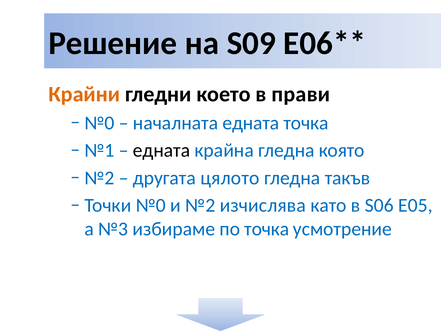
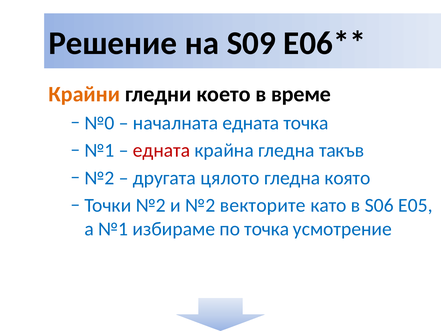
прави: прави -> време
едната at (162, 150) colour: black -> red
която: която -> такъв
такъв: такъв -> която
Точки №0: №0 -> №2
изчислява: изчислява -> векторите
№3: №3 -> №1
